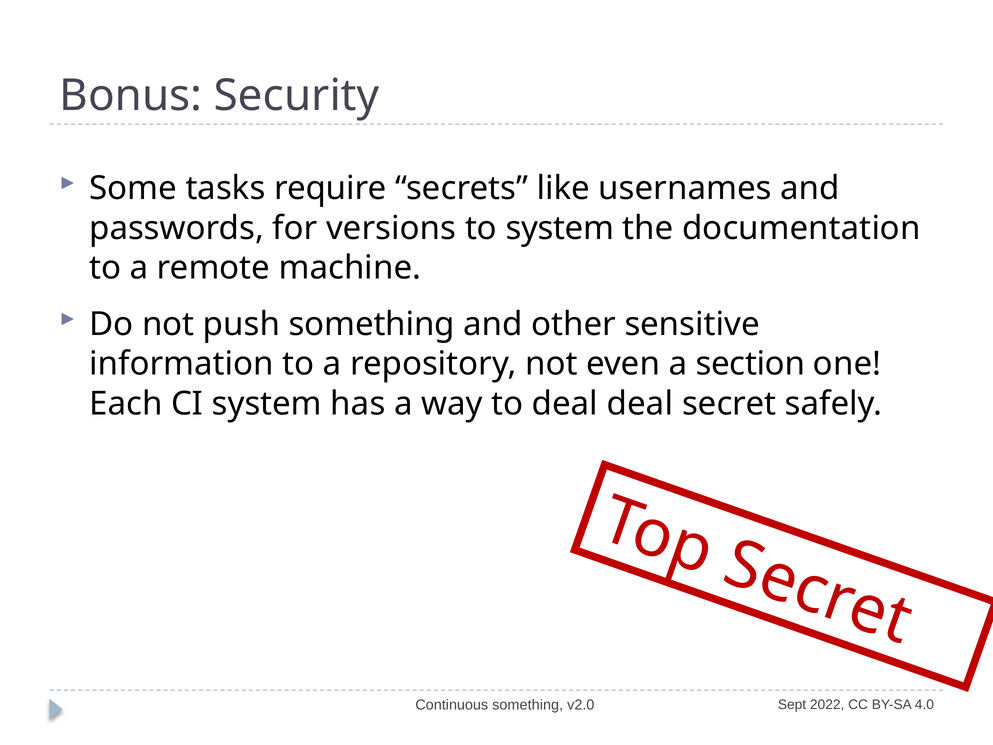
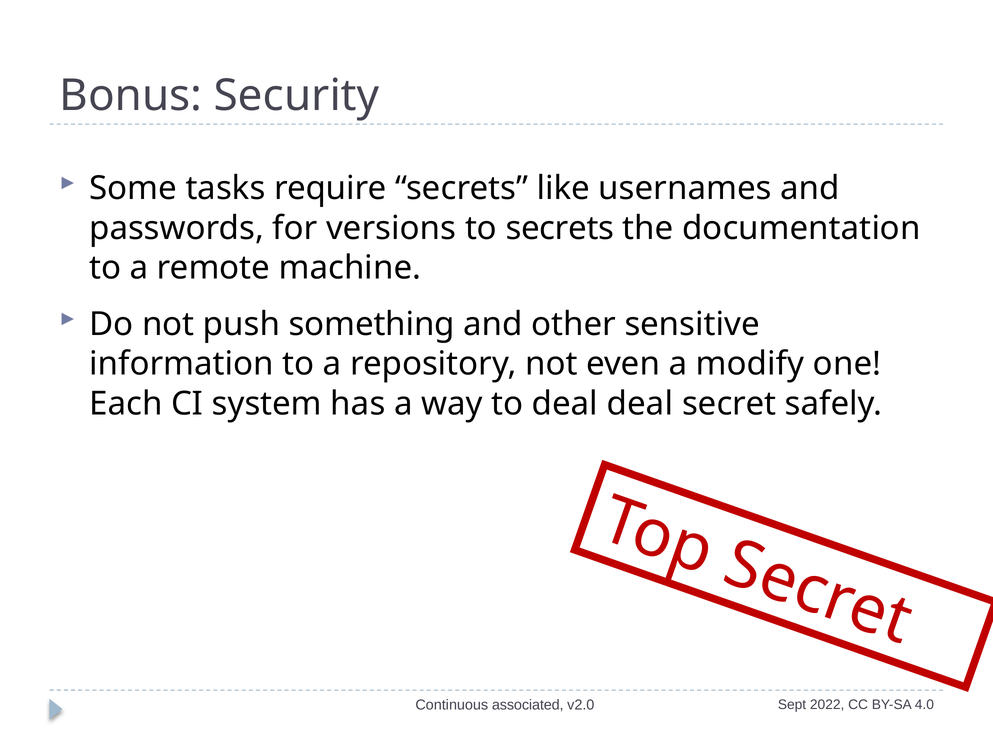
to system: system -> secrets
section: section -> modify
Continuous something: something -> associated
